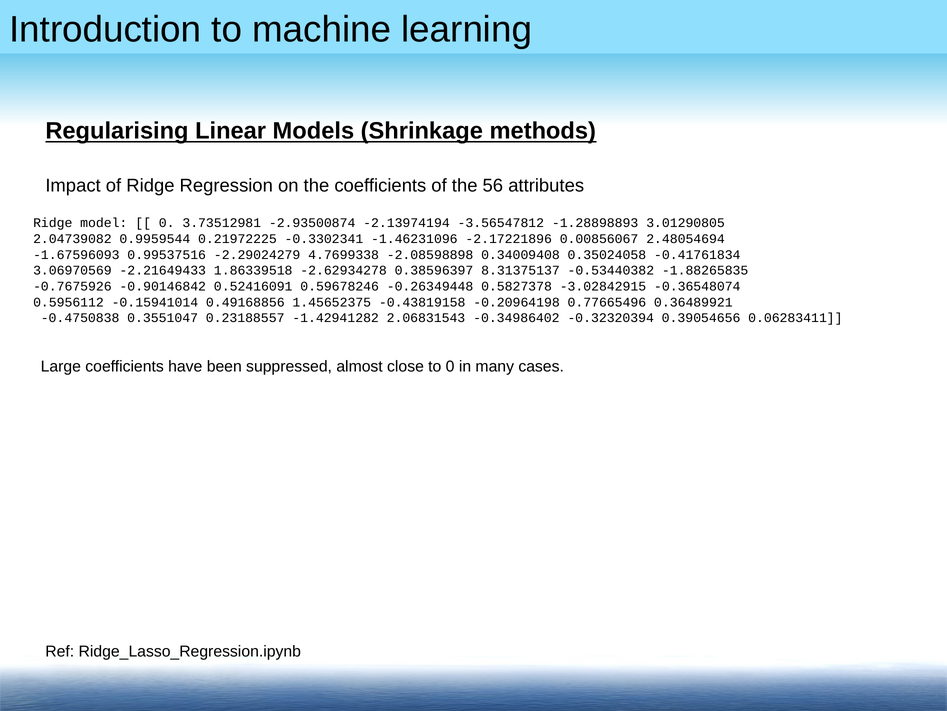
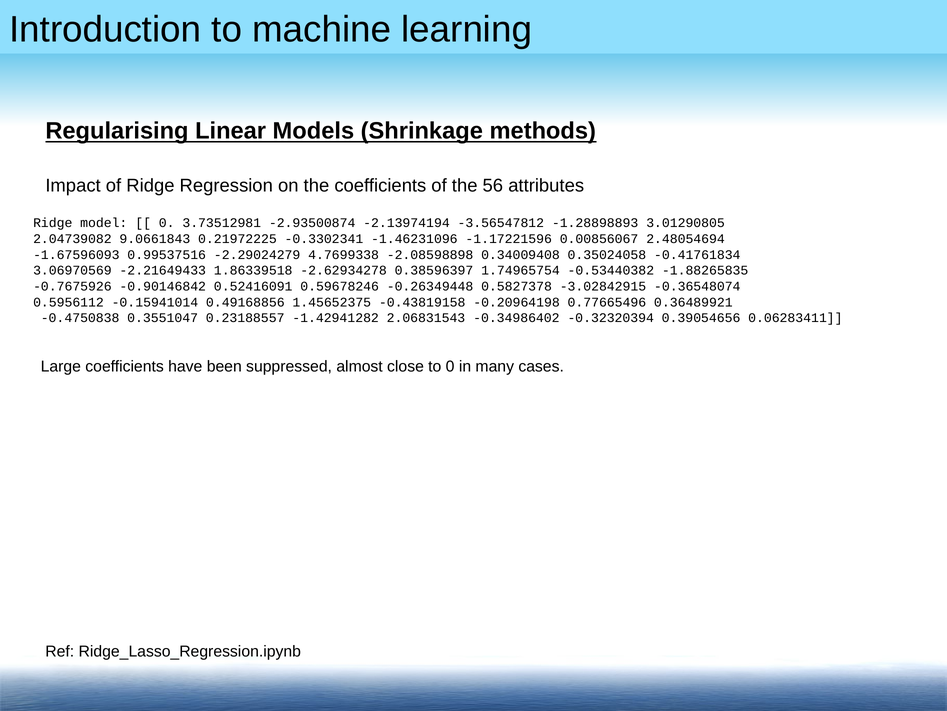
0.9959544: 0.9959544 -> 9.0661843
-2.17221896: -2.17221896 -> -1.17221596
8.31375137: 8.31375137 -> 1.74965754
